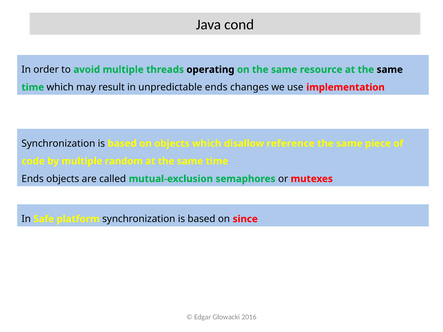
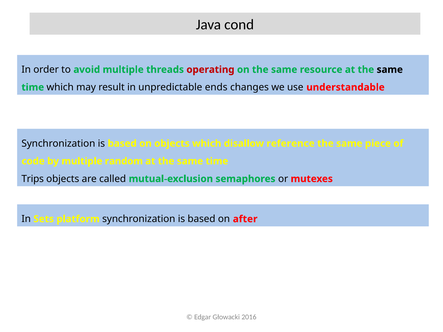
operating colour: black -> red
implementation: implementation -> understandable
Ends at (33, 179): Ends -> Trips
Safe: Safe -> Sets
since: since -> after
